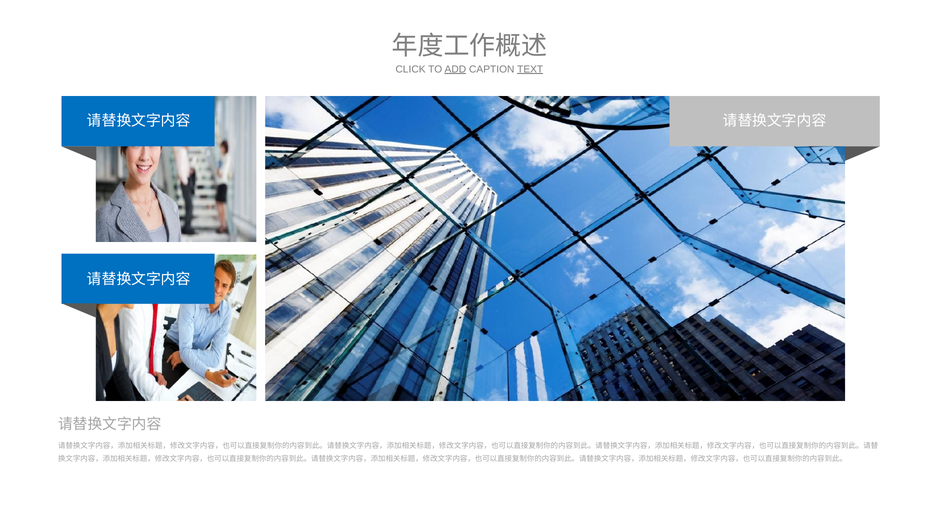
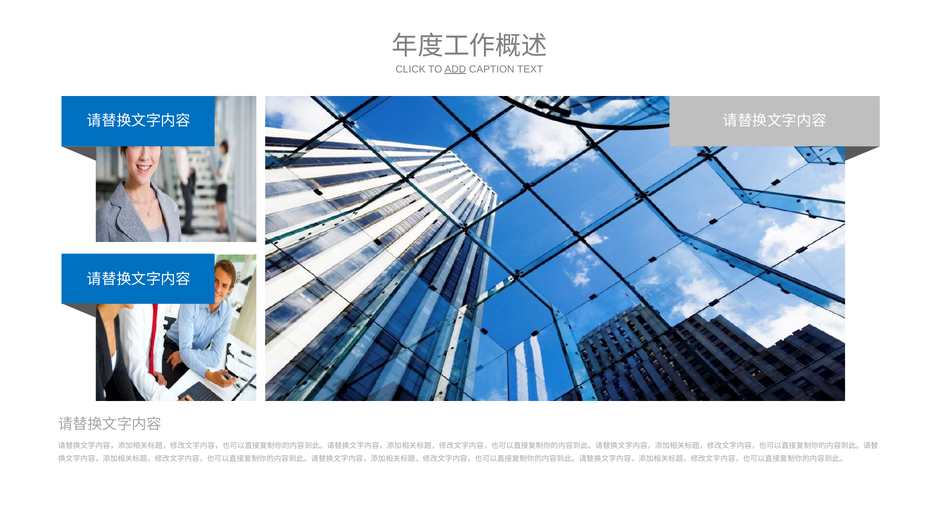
TEXT underline: present -> none
